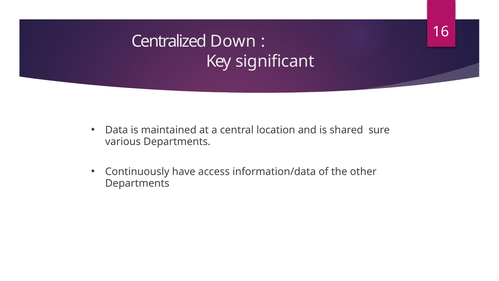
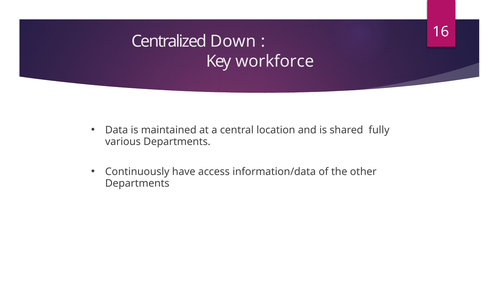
significant: significant -> workforce
sure: sure -> fully
